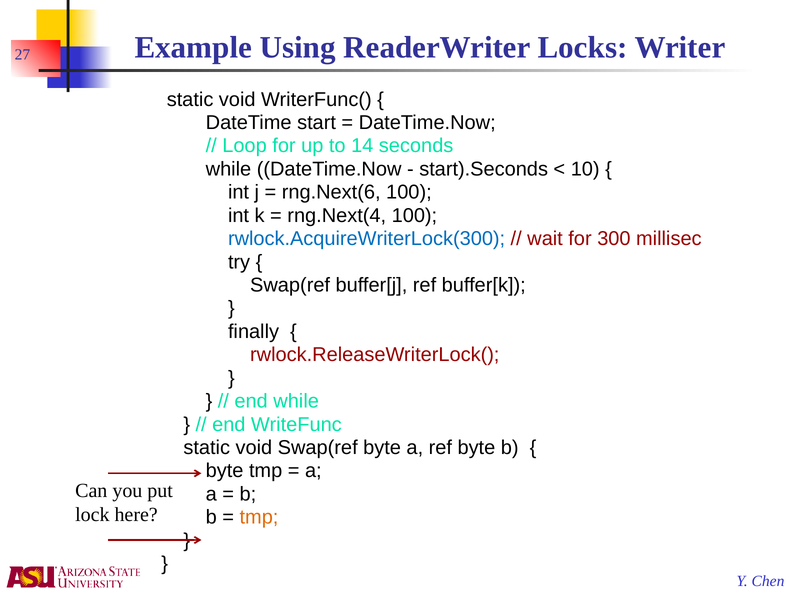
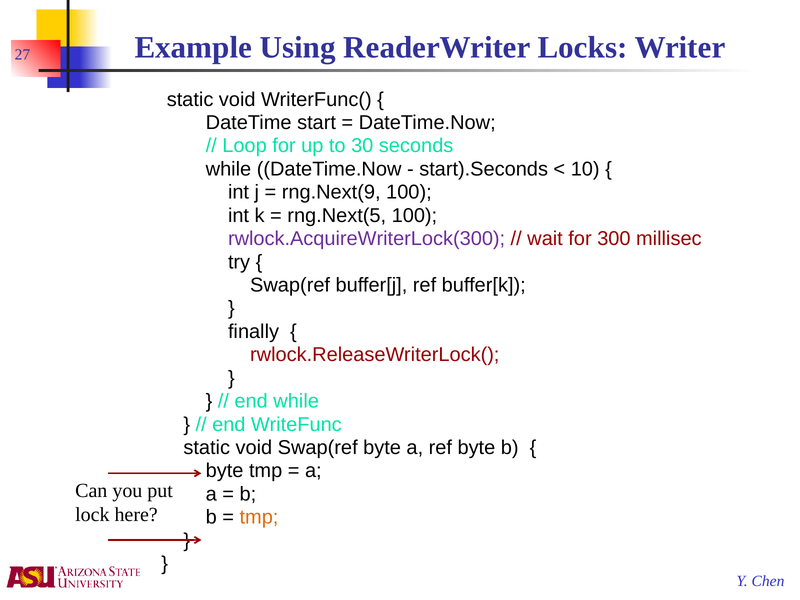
14: 14 -> 30
rng.Next(6: rng.Next(6 -> rng.Next(9
rng.Next(4: rng.Next(4 -> rng.Next(5
rwlock.AcquireWriterLock(300 colour: blue -> purple
